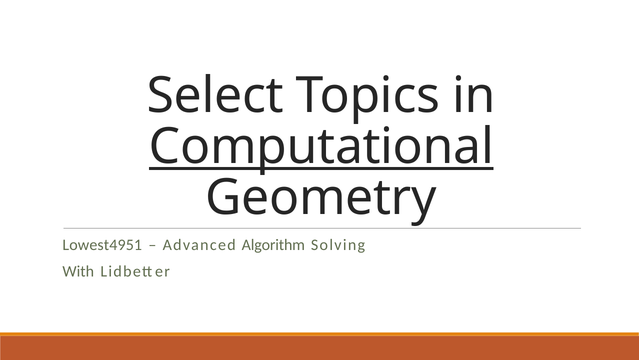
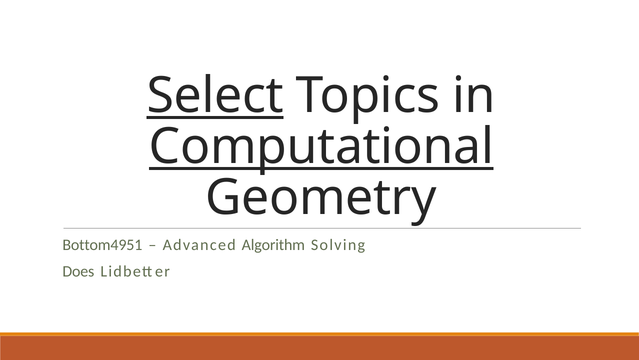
Select underline: none -> present
Lowest4951: Lowest4951 -> Bottom4951
With: With -> Does
